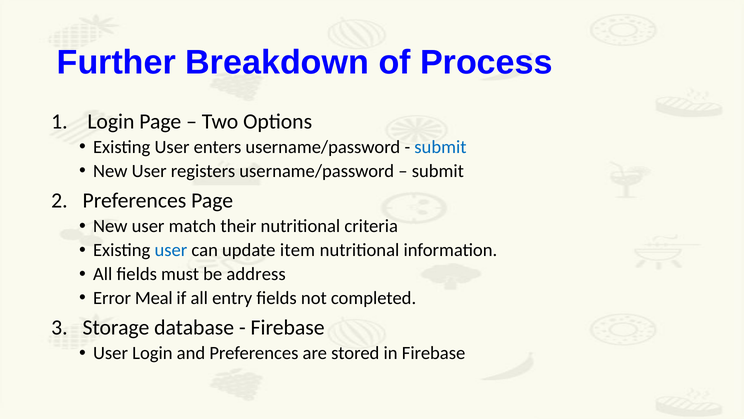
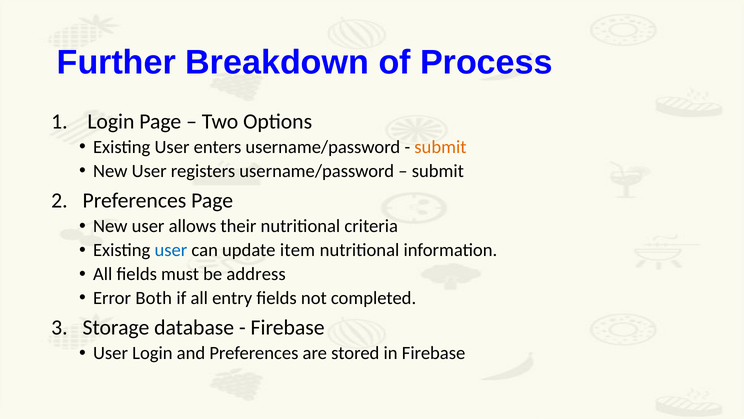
submit at (440, 147) colour: blue -> orange
match: match -> allows
Meal: Meal -> Both
